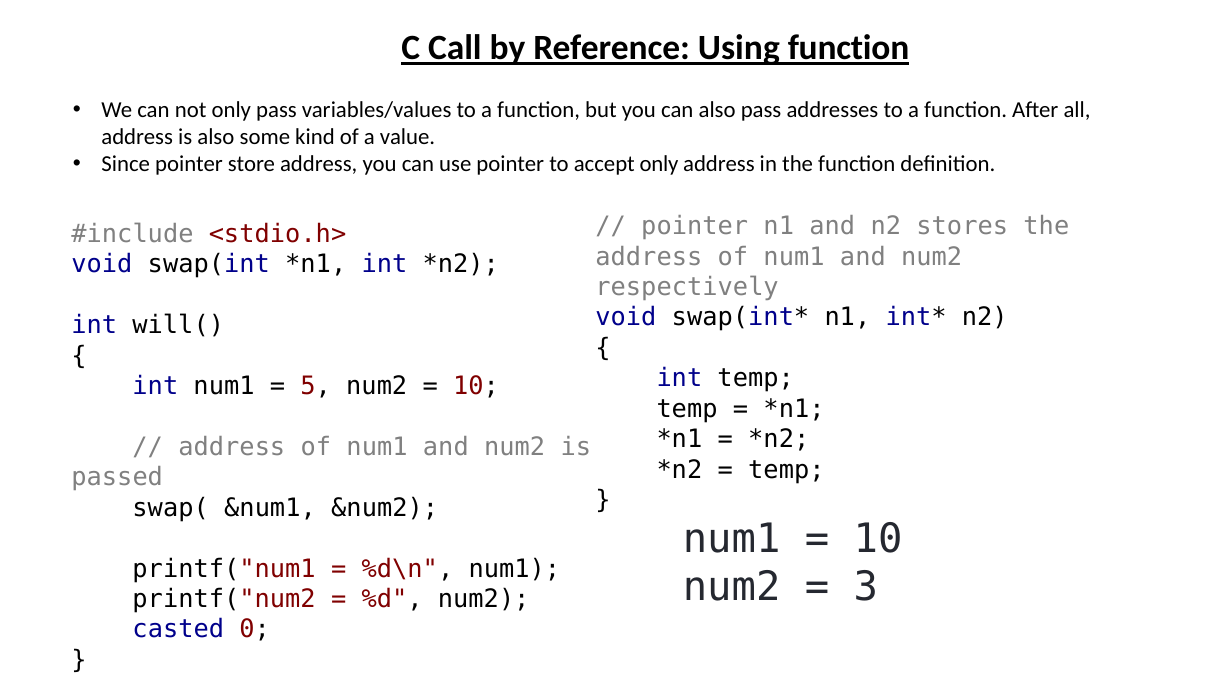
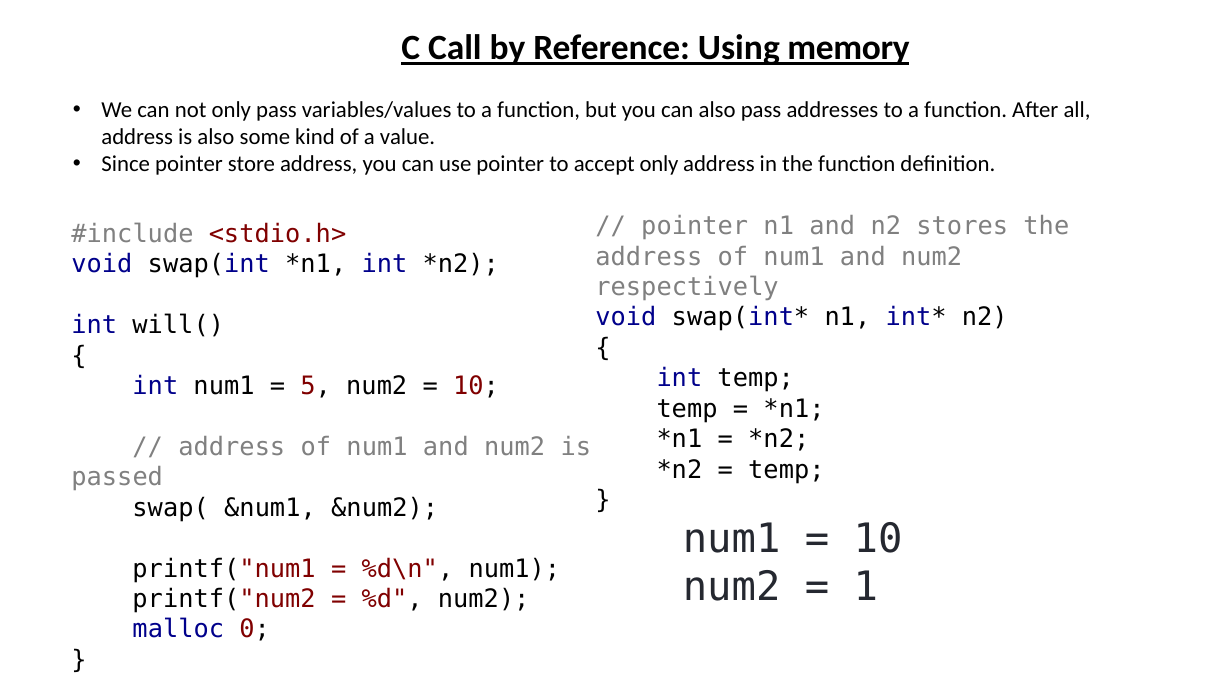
Using function: function -> memory
3: 3 -> 1
casted: casted -> malloc
